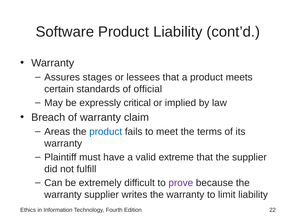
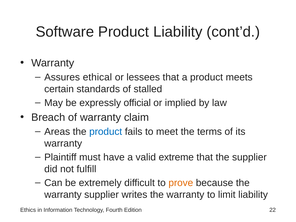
stages: stages -> ethical
official: official -> stalled
critical: critical -> official
prove colour: purple -> orange
